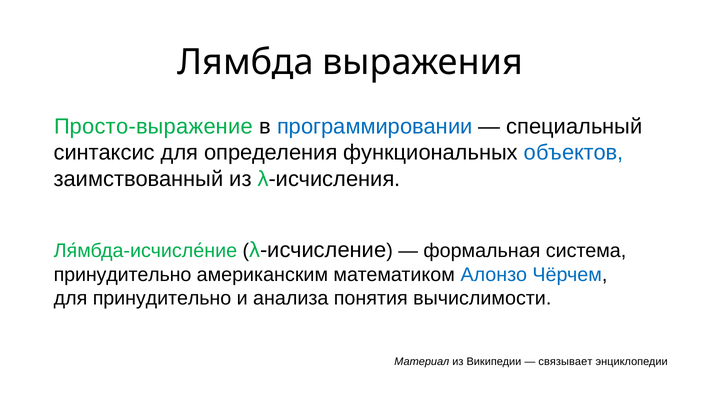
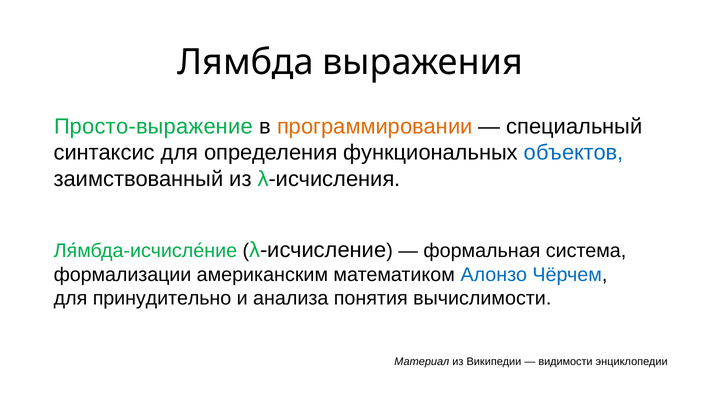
программировании colour: blue -> orange
принудительно at (123, 275): принудительно -> формализации
связывает: связывает -> видимости
